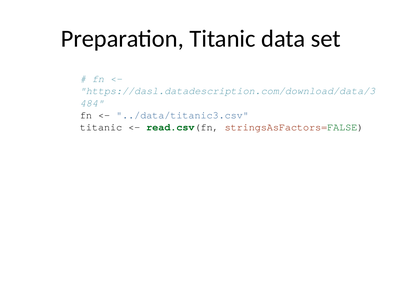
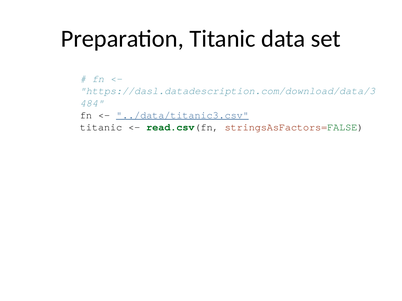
../data/titanic3.csv underline: none -> present
